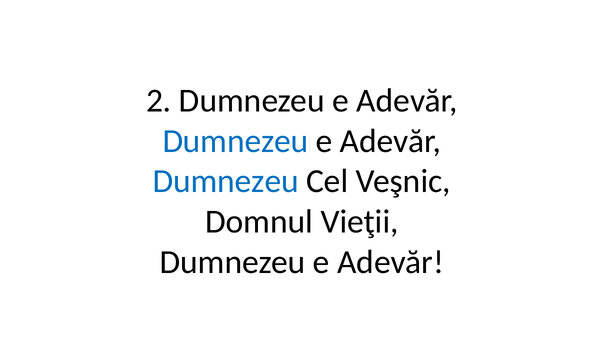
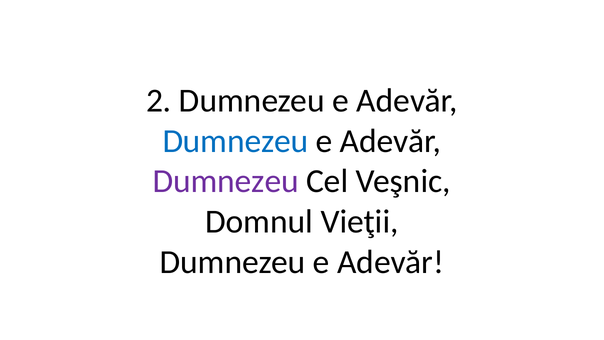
Dumnezeu at (226, 181) colour: blue -> purple
